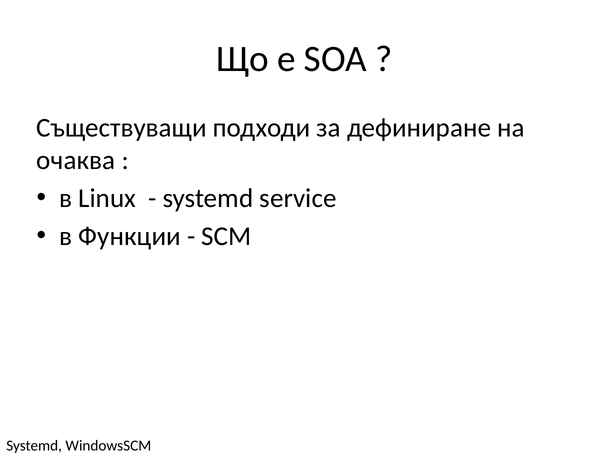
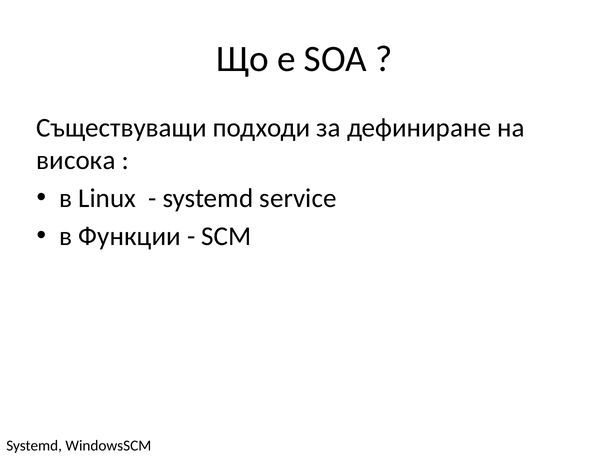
очаква: очаква -> висока
